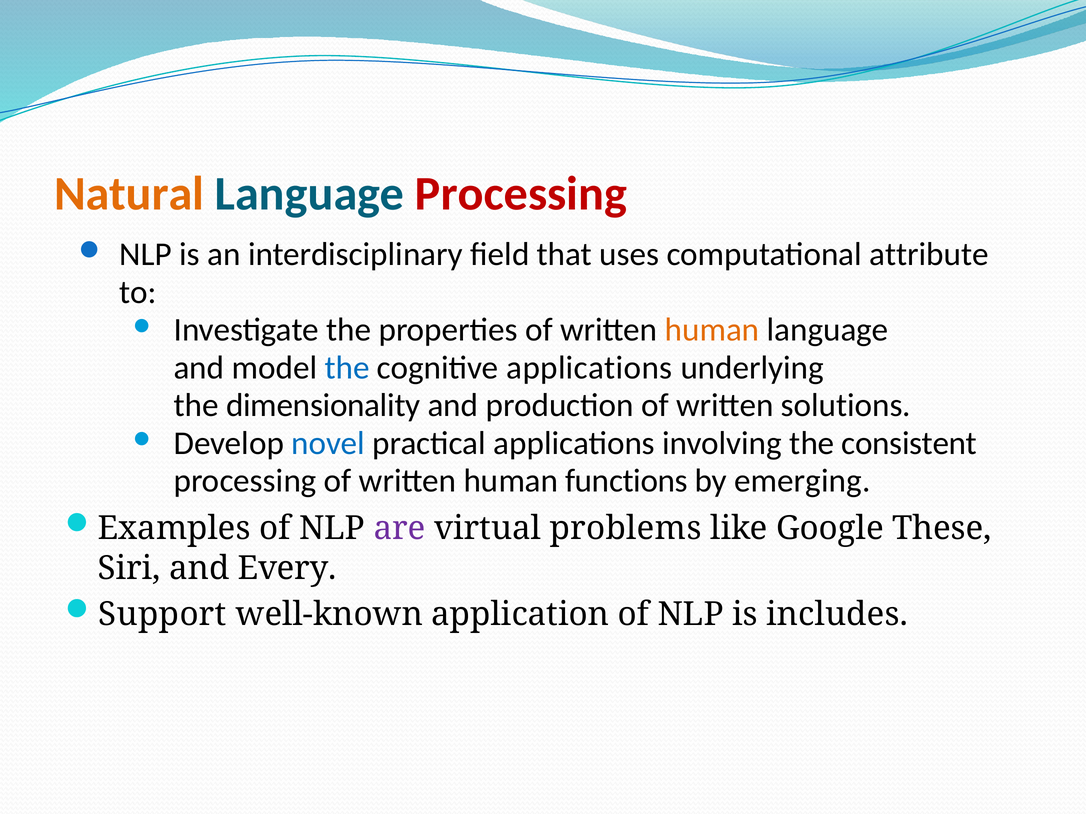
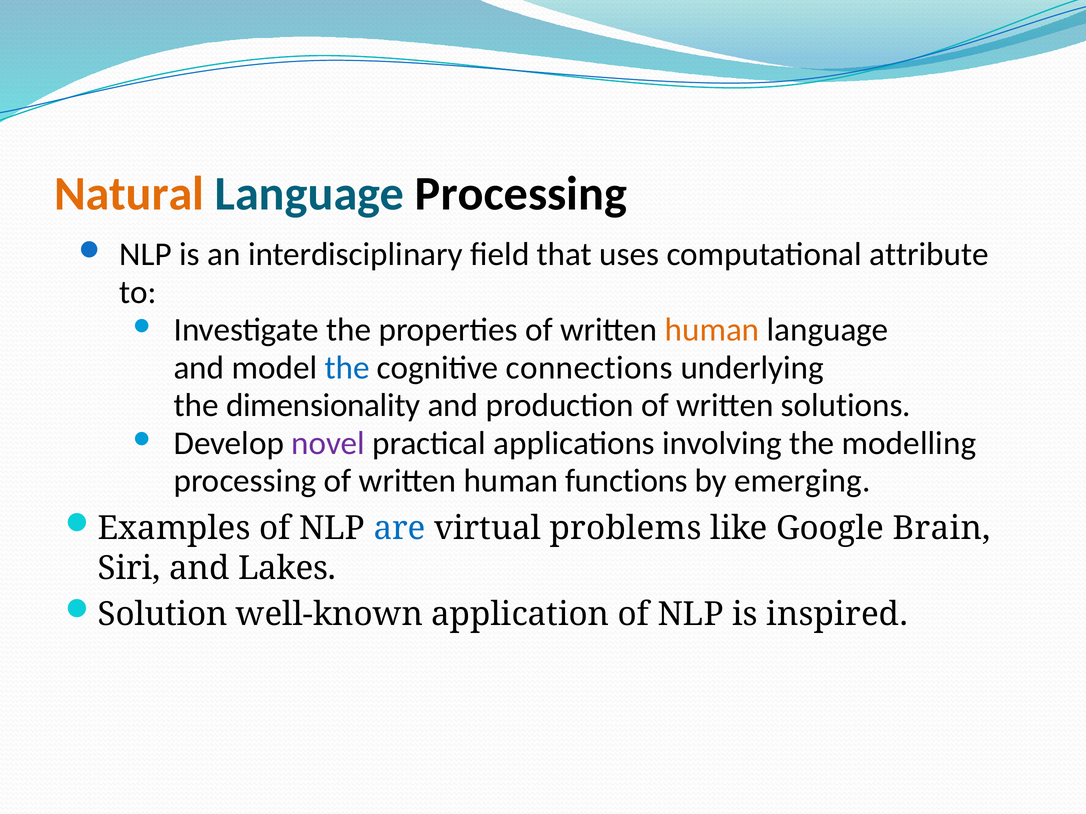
Processing at (521, 194) colour: red -> black
cognitive applications: applications -> connections
novel colour: blue -> purple
consistent: consistent -> modelling
are colour: purple -> blue
These: These -> Brain
Every: Every -> Lakes
Support: Support -> Solution
includes: includes -> inspired
